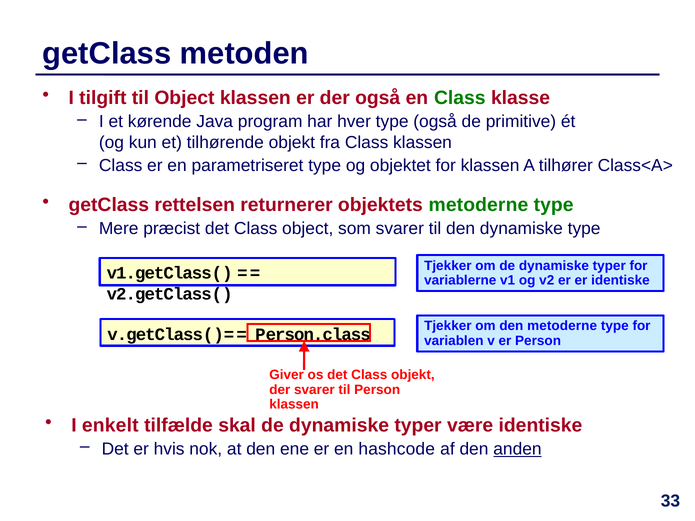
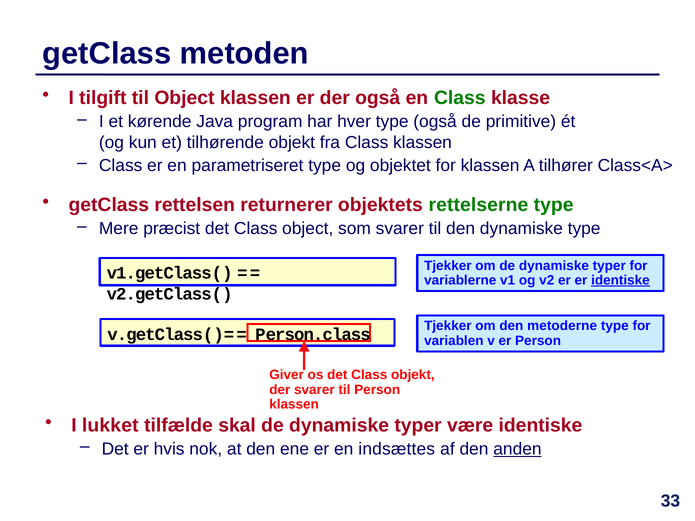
objektets metoderne: metoderne -> rettelserne
identiske at (620, 280) underline: none -> present
enkelt: enkelt -> lukket
hashcode: hashcode -> indsættes
